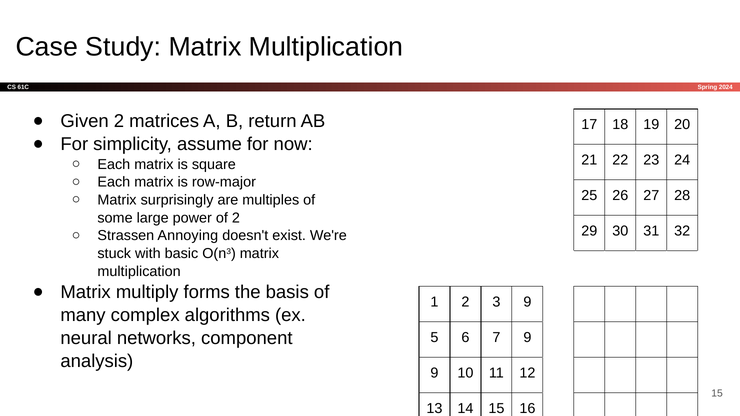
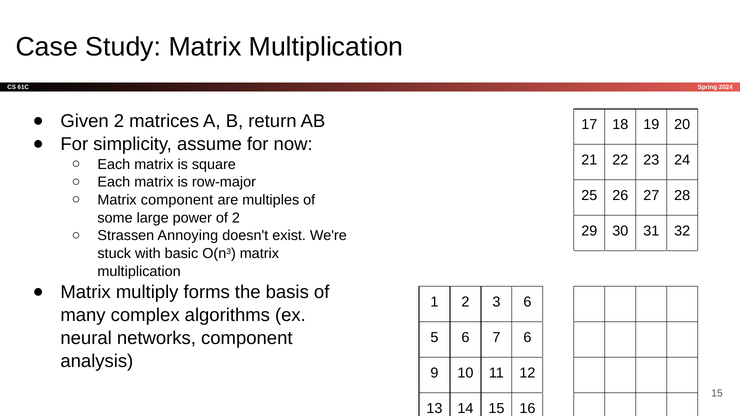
Matrix surprisingly: surprisingly -> component
3 9: 9 -> 6
7 9: 9 -> 6
